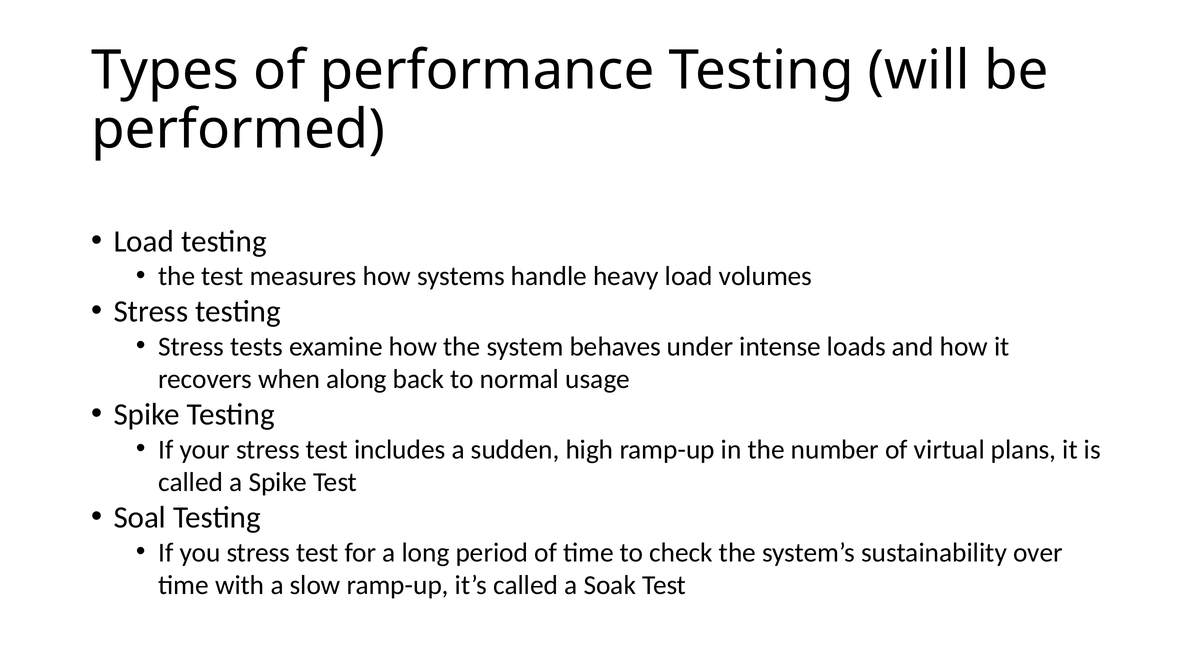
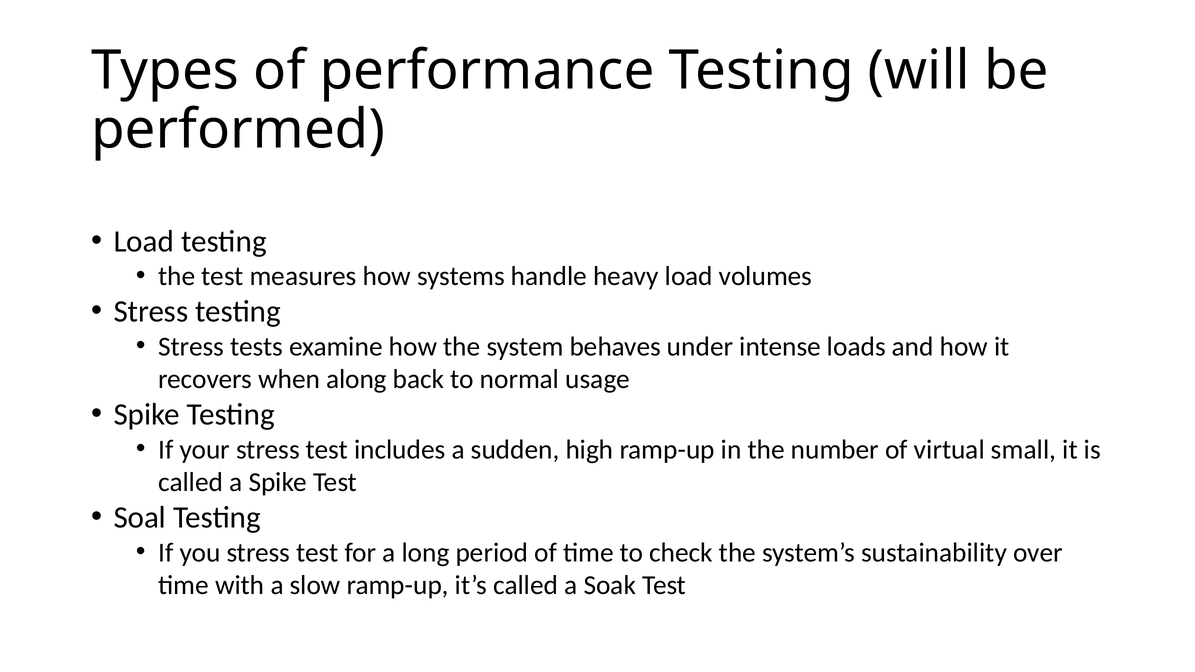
plans: plans -> small
